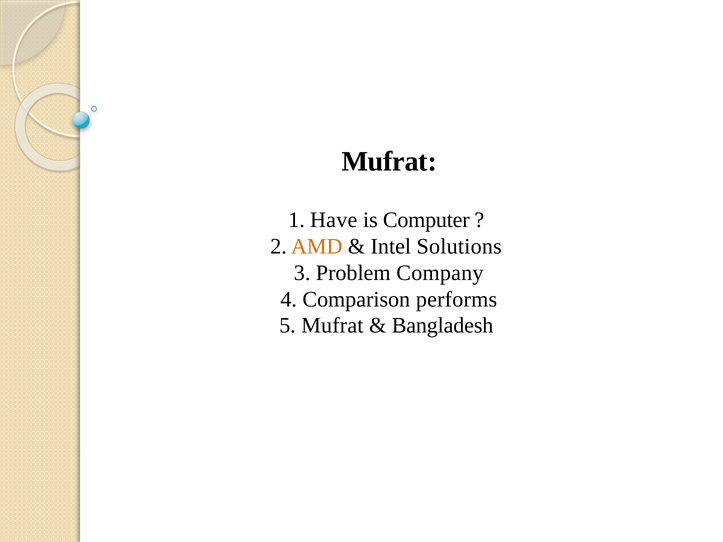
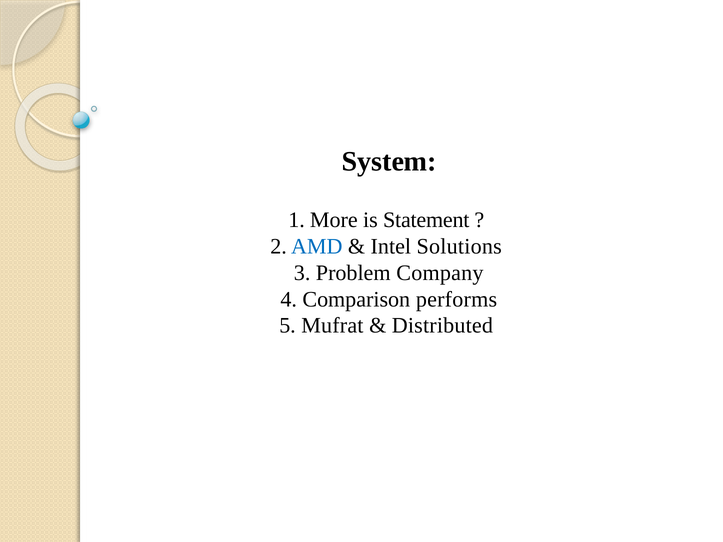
Mufrat at (389, 161): Mufrat -> System
Have: Have -> More
Computer: Computer -> Statement
AMD colour: orange -> blue
Bangladesh: Bangladesh -> Distributed
